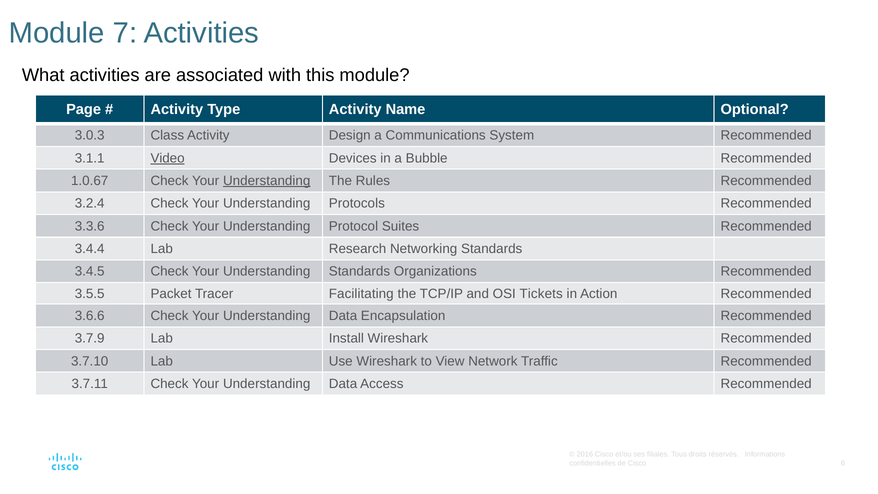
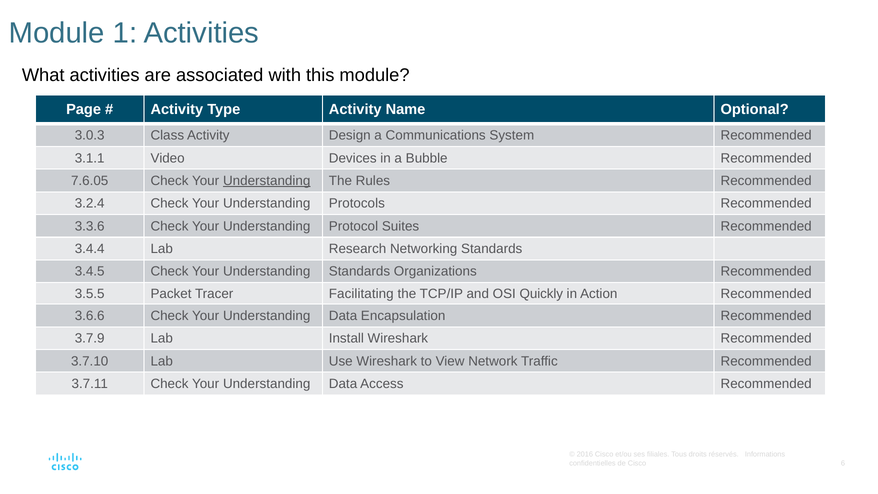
7: 7 -> 1
Video underline: present -> none
1.0.67: 1.0.67 -> 7.6.05
Tickets: Tickets -> Quickly
